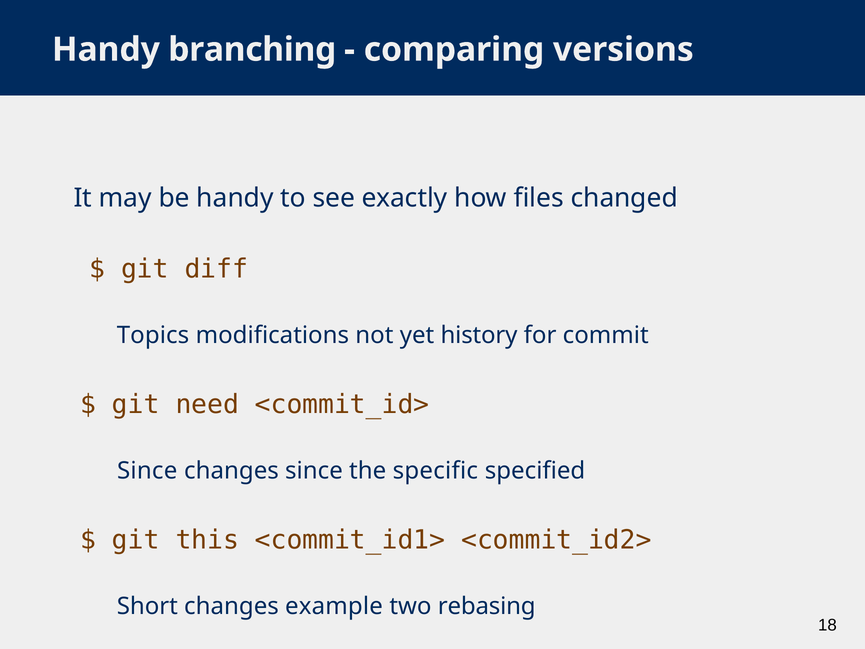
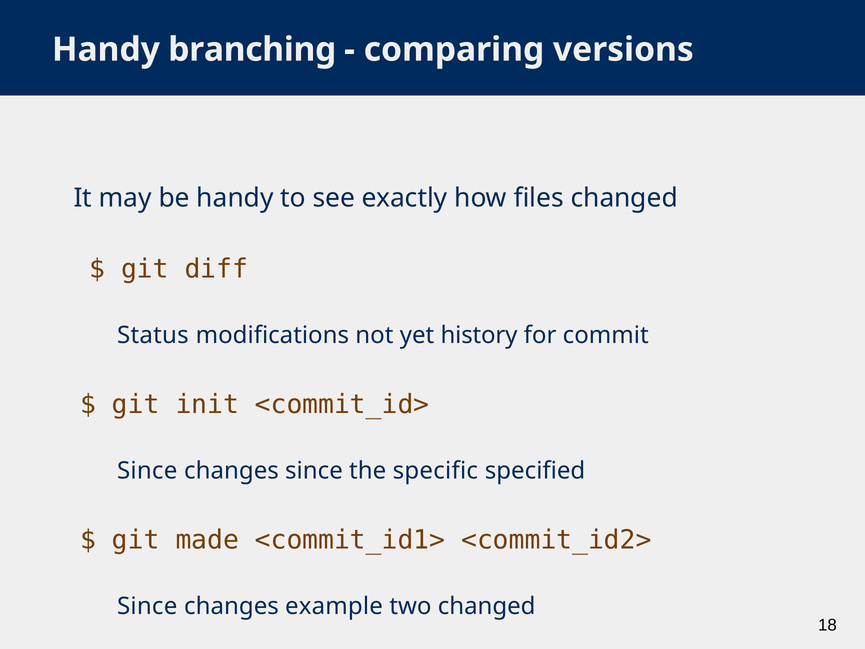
Topics: Topics -> Status
need: need -> init
this: this -> made
Short at (147, 606): Short -> Since
two rebasing: rebasing -> changed
